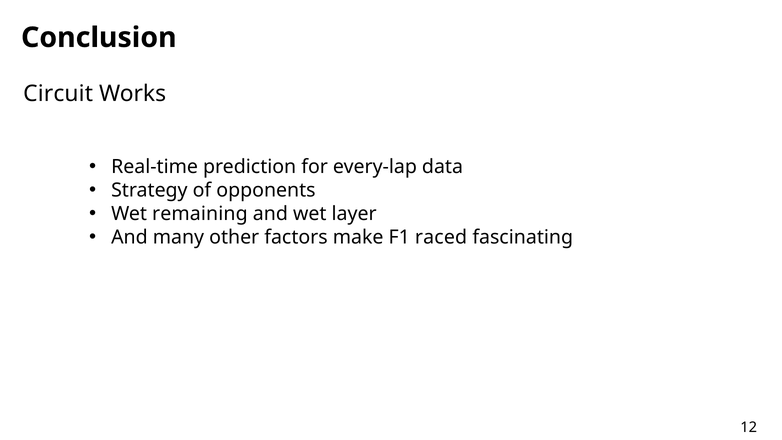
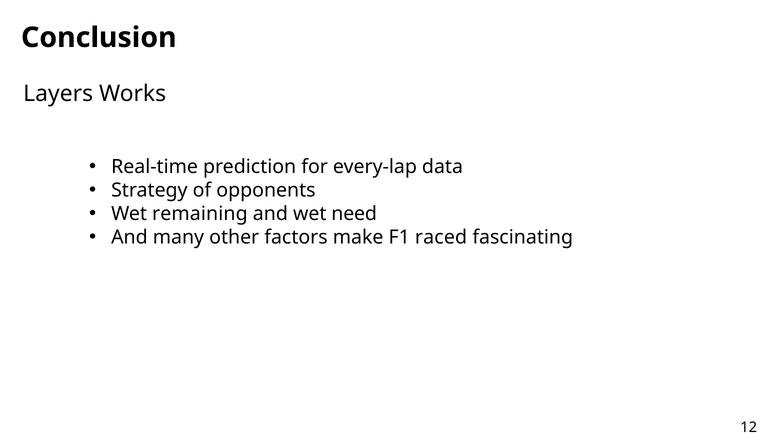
Circuit: Circuit -> Layers
layer: layer -> need
